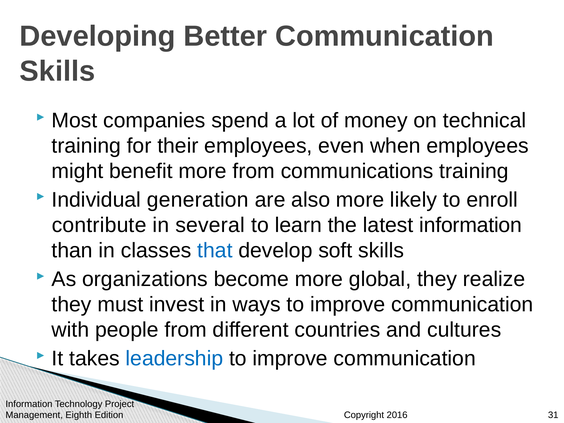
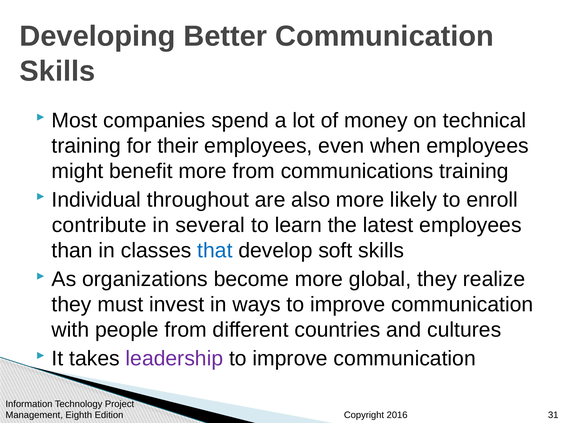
generation: generation -> throughout
latest information: information -> employees
leadership colour: blue -> purple
